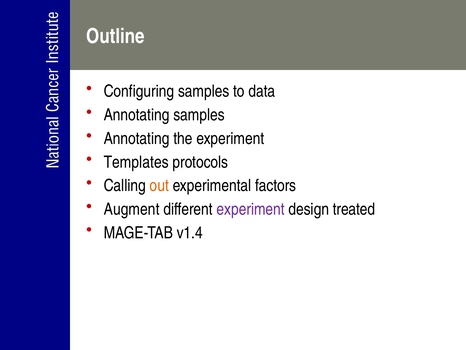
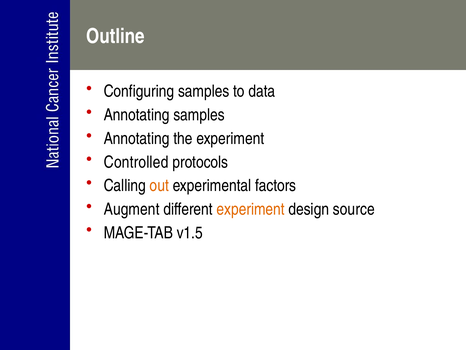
Templates: Templates -> Controlled
experiment at (251, 209) colour: purple -> orange
treated: treated -> source
v1.4: v1.4 -> v1.5
